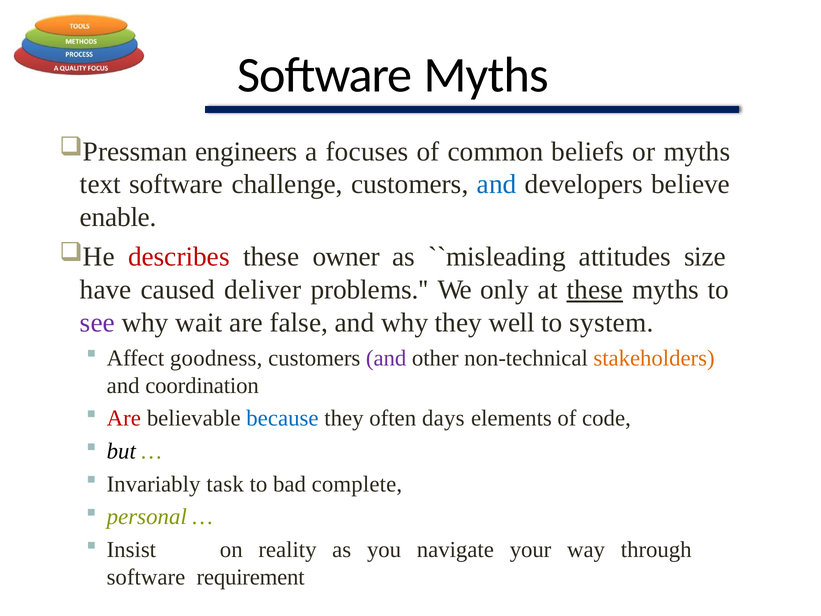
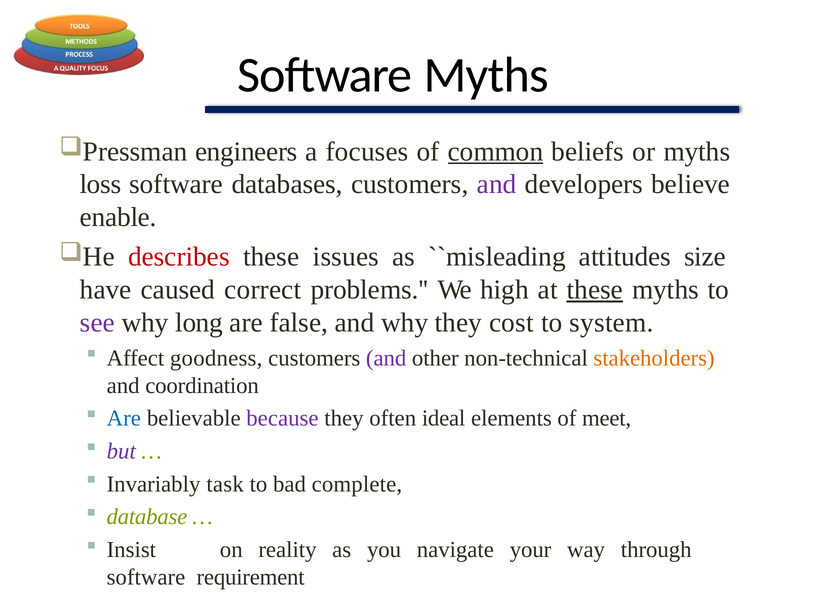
common underline: none -> present
text: text -> loss
challenge: challenge -> databases
and at (497, 184) colour: blue -> purple
owner: owner -> issues
deliver: deliver -> correct
only: only -> high
wait: wait -> long
well: well -> cost
Are at (124, 418) colour: red -> blue
because colour: blue -> purple
days: days -> ideal
code: code -> meet
but colour: black -> purple
personal: personal -> database
